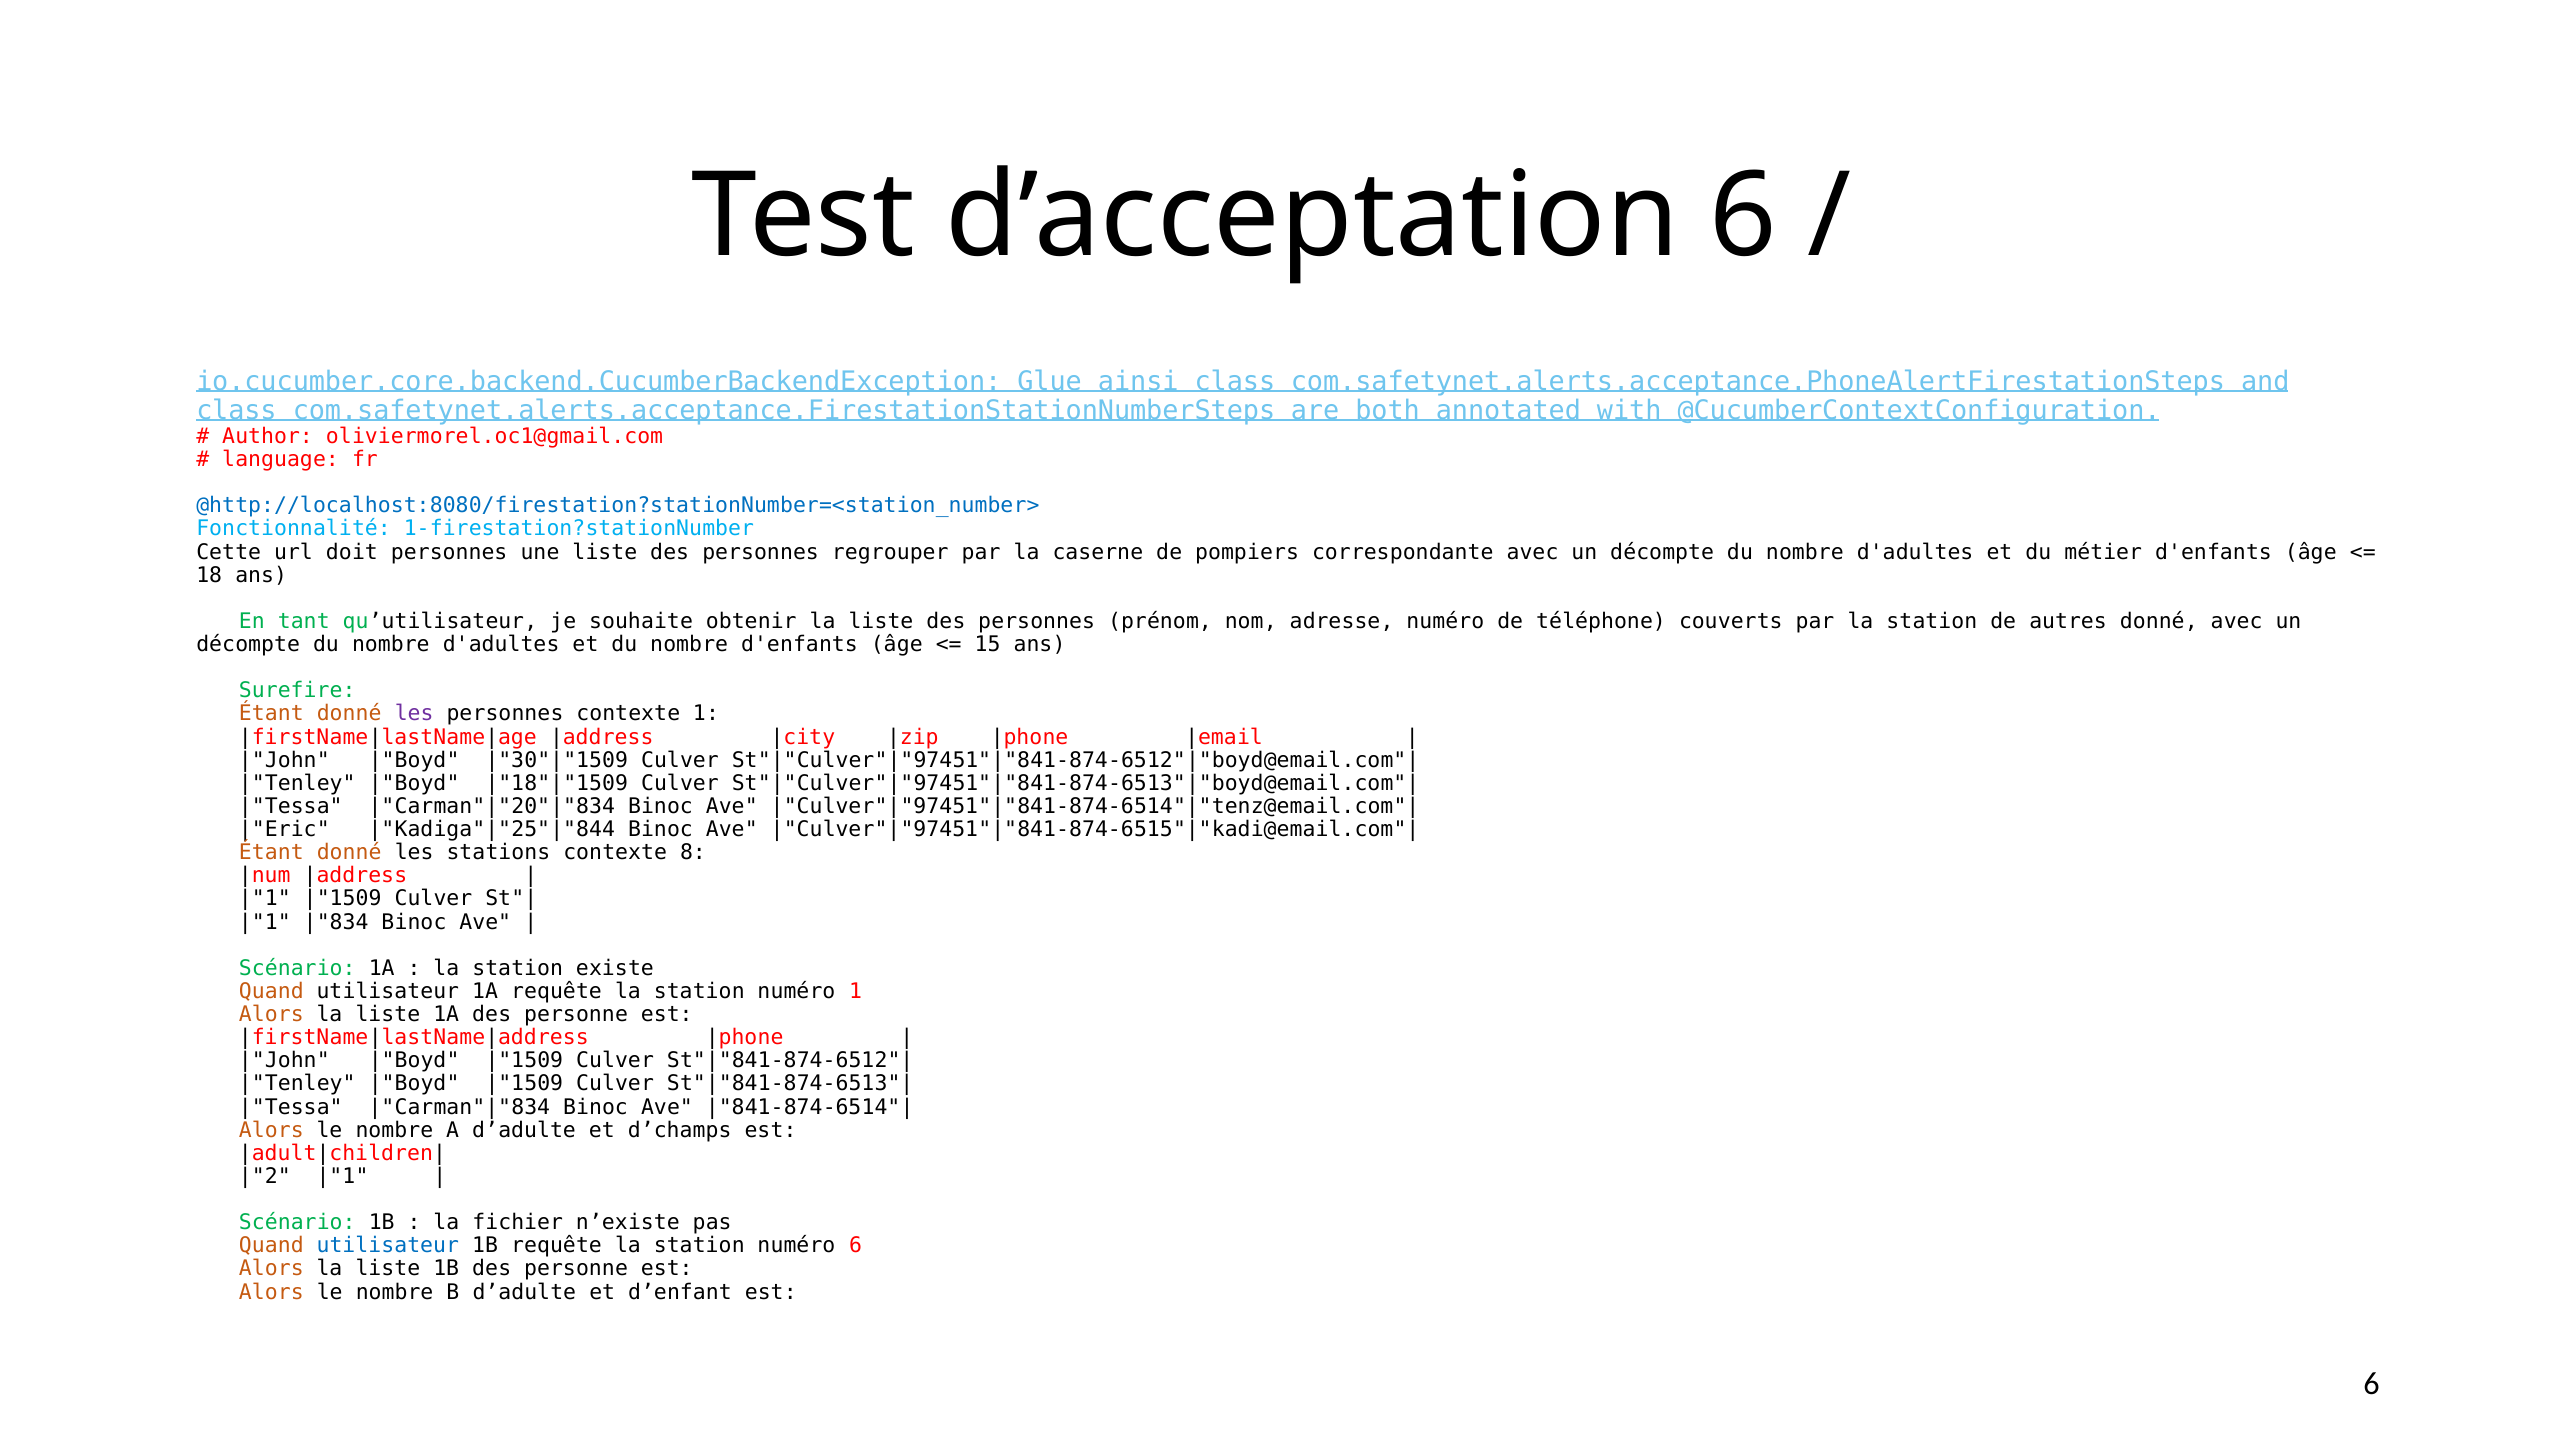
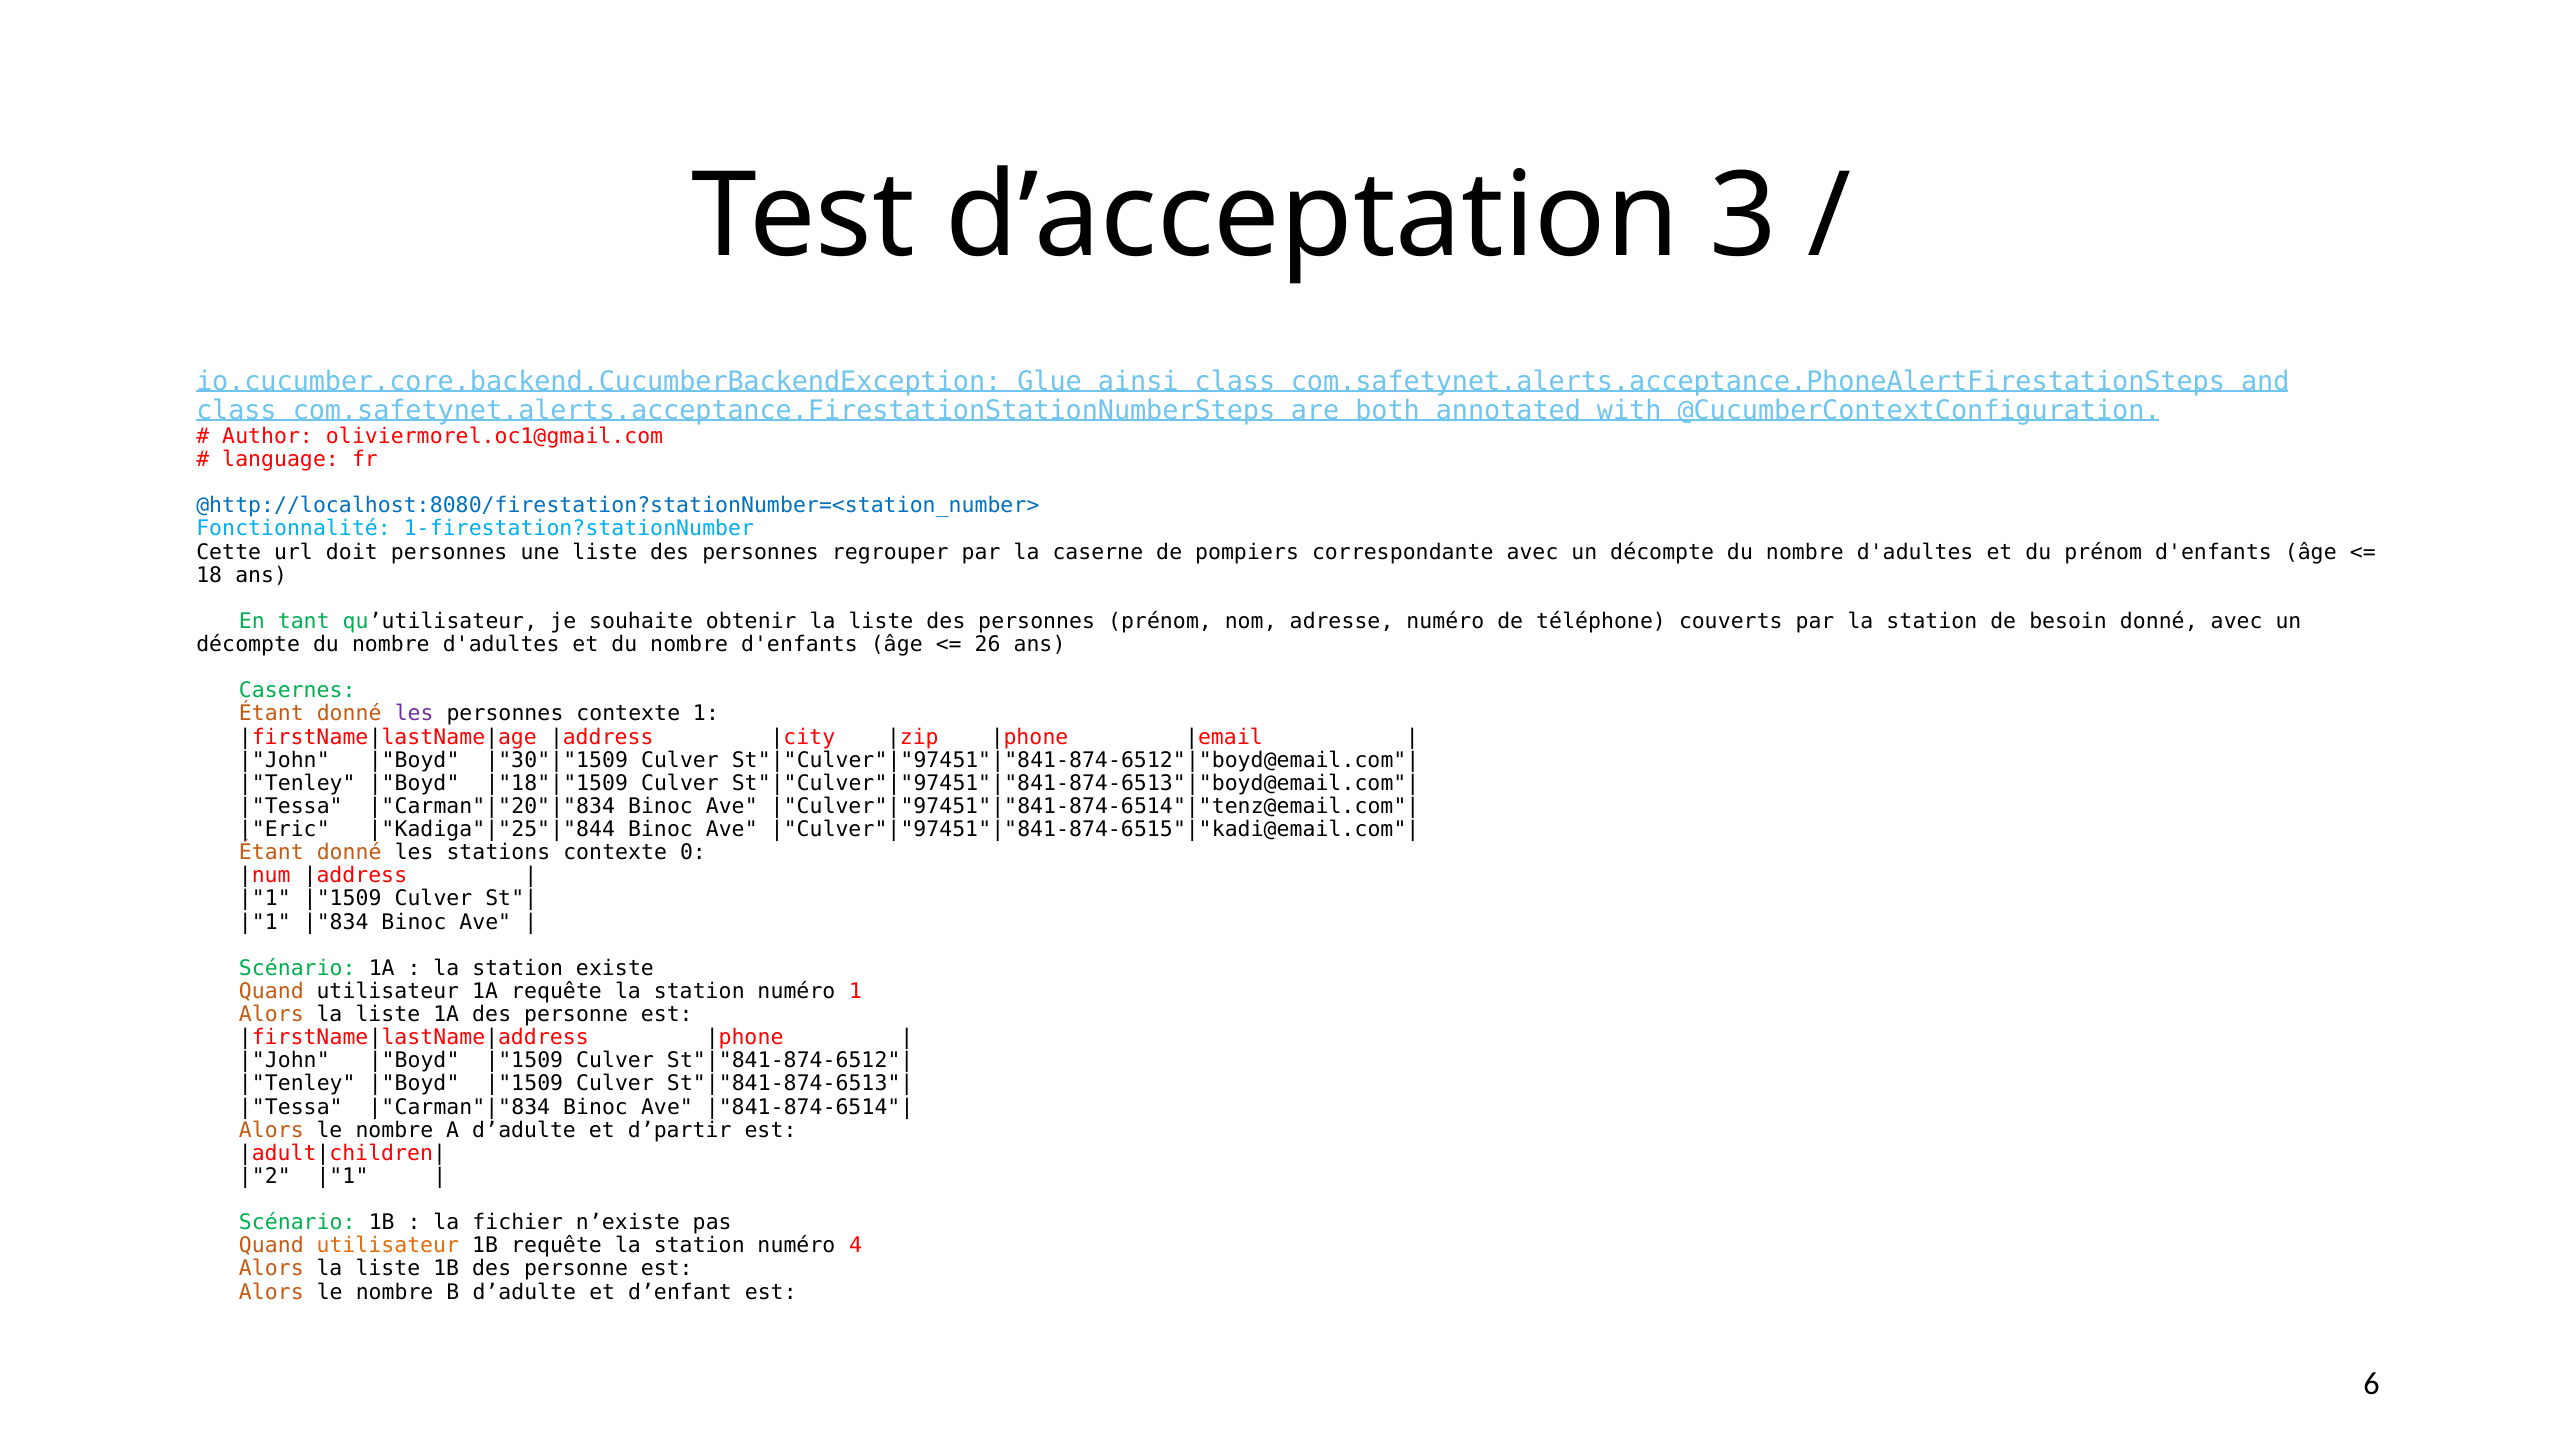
d’acceptation 6: 6 -> 3
du métier: métier -> prénom
autres: autres -> besoin
15: 15 -> 26
Surefire: Surefire -> Casernes
8: 8 -> 0
d’champs: d’champs -> d’partir
utilisateur at (388, 1246) colour: blue -> orange
numéro 6: 6 -> 4
